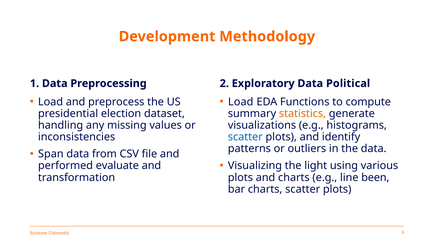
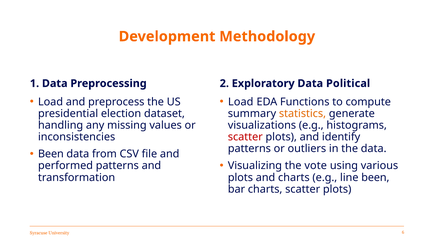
scatter at (245, 137) colour: blue -> red
Span at (51, 154): Span -> Been
light: light -> vote
performed evaluate: evaluate -> patterns
